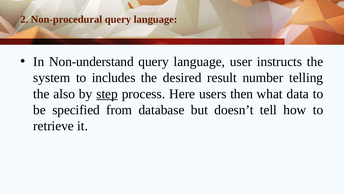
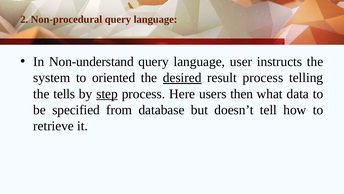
includes: includes -> oriented
desired underline: none -> present
result number: number -> process
also: also -> tells
